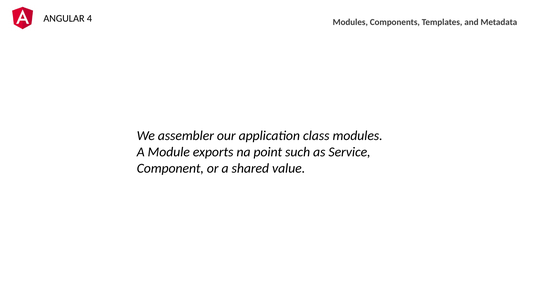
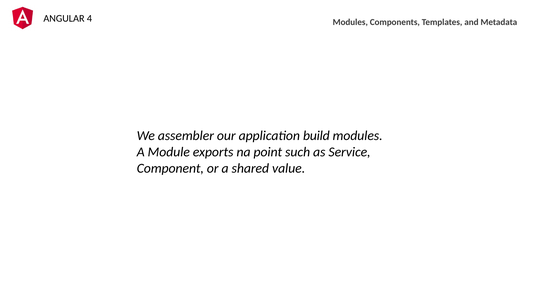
class: class -> build
